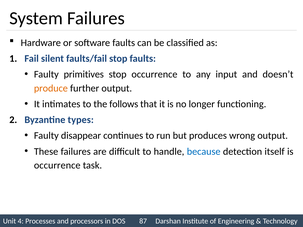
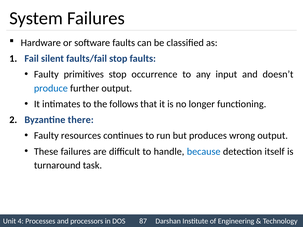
produce colour: orange -> blue
types: types -> there
disappear: disappear -> resources
occurrence at (57, 165): occurrence -> turnaround
